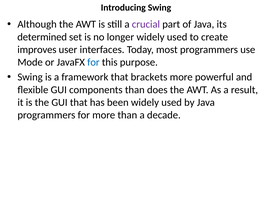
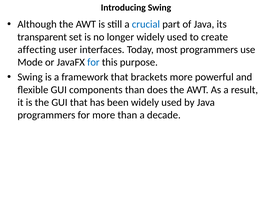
crucial colour: purple -> blue
determined: determined -> transparent
improves: improves -> affecting
